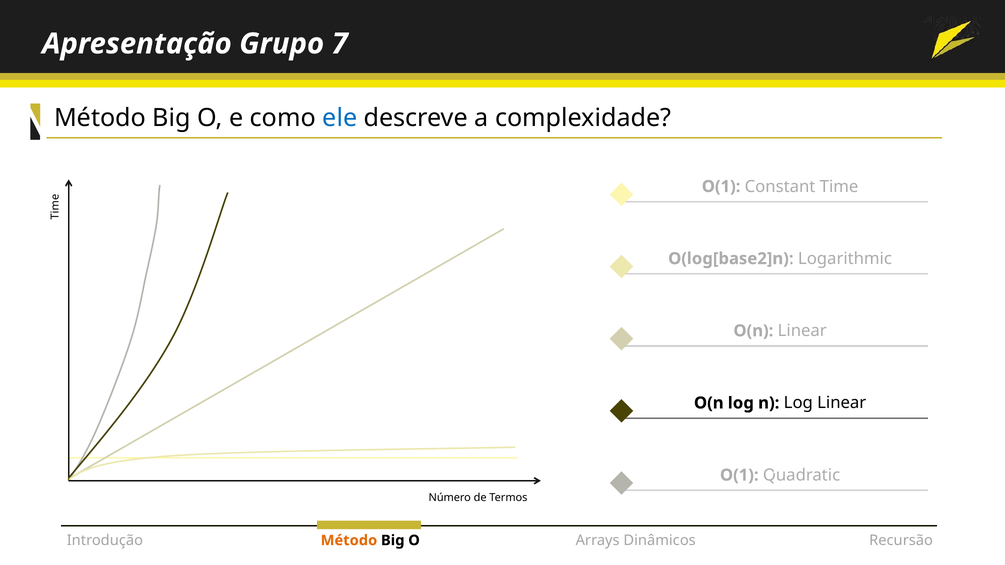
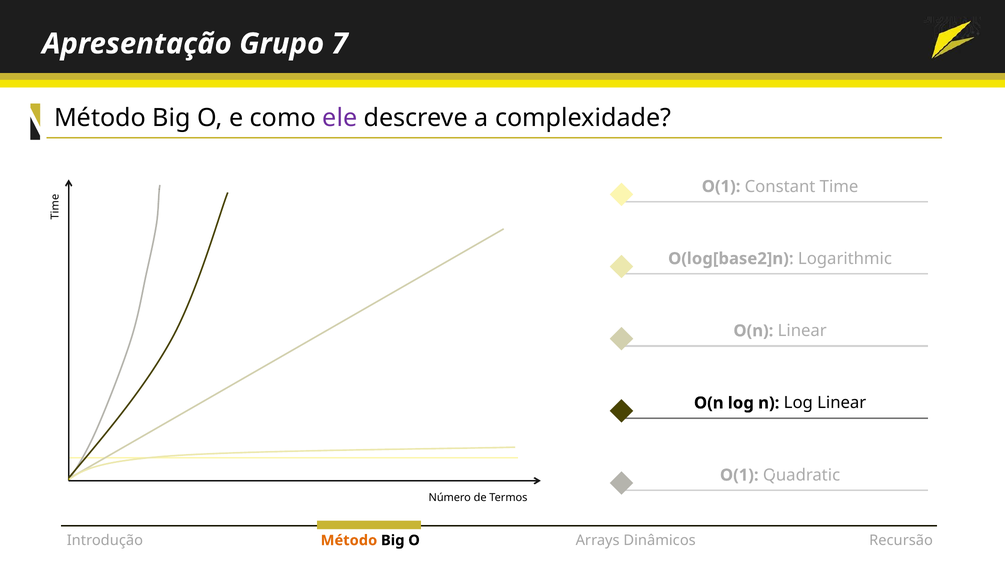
ele colour: blue -> purple
